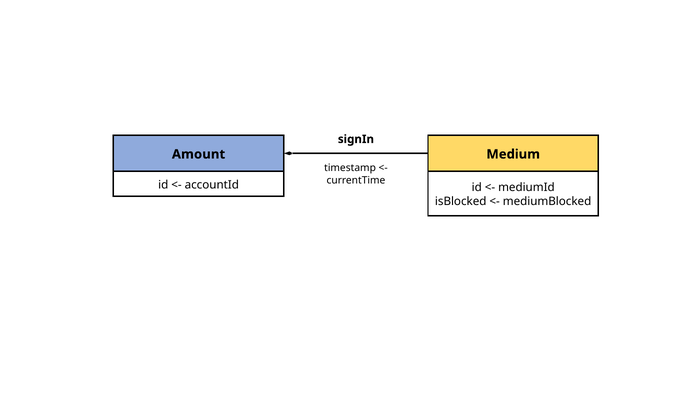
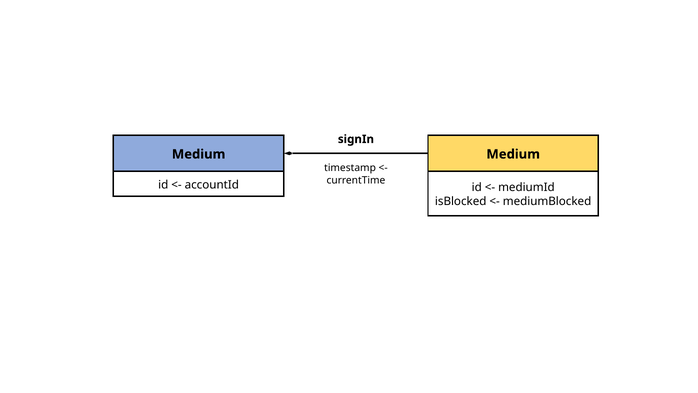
Amount at (199, 154): Amount -> Medium
